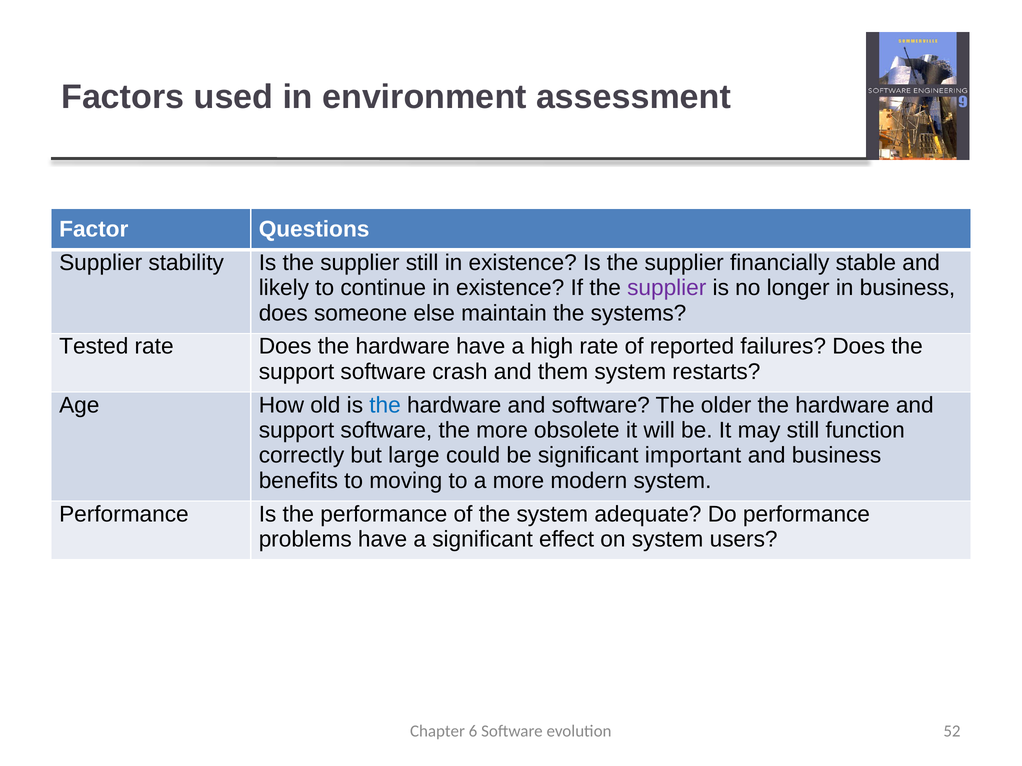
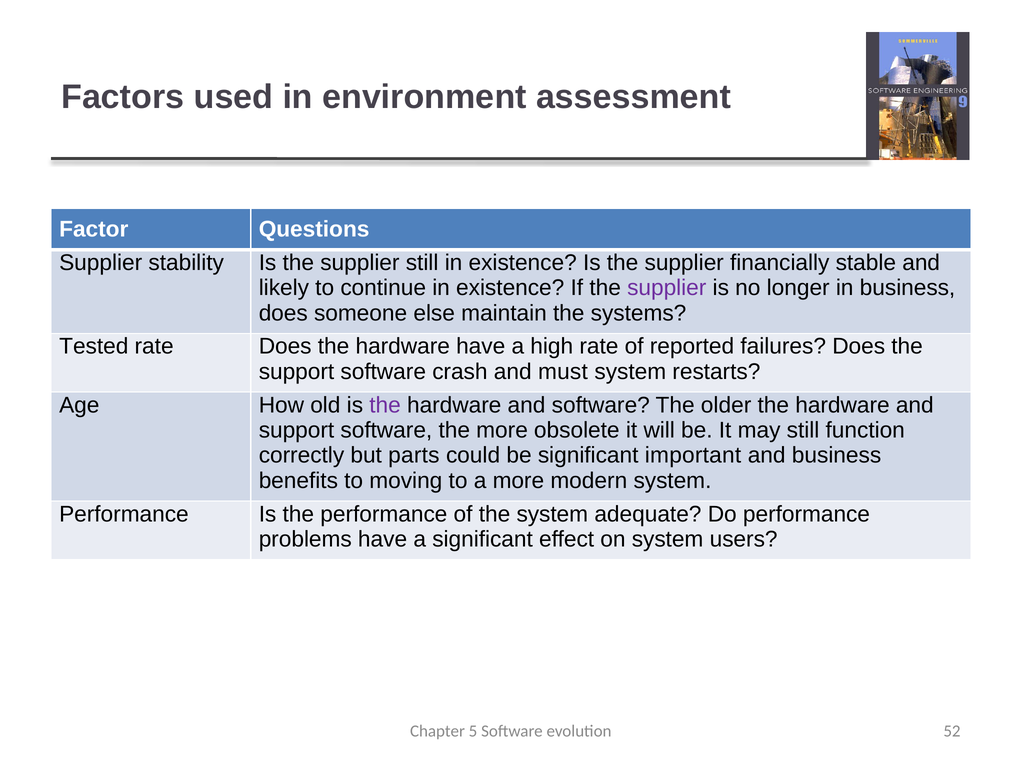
them: them -> must
the at (385, 405) colour: blue -> purple
large: large -> parts
6: 6 -> 5
